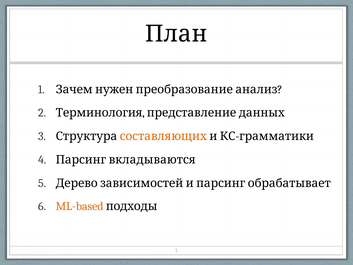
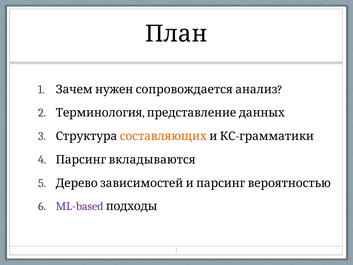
преобразование: преобразование -> сопровождается
обрабатывает: обрабатывает -> вероятностью
ML-based colour: orange -> purple
